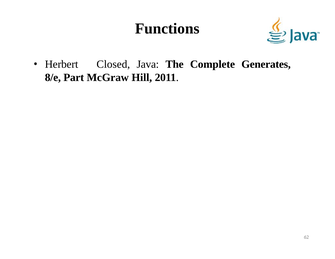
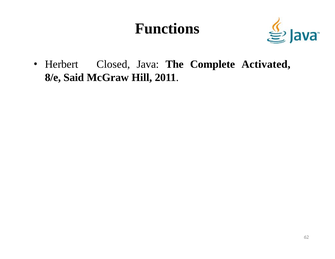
Generates: Generates -> Activated
Part: Part -> Said
